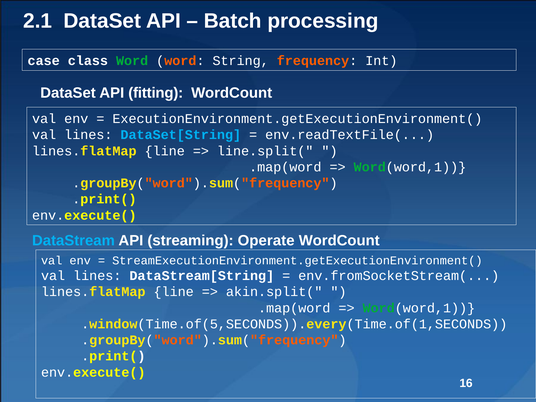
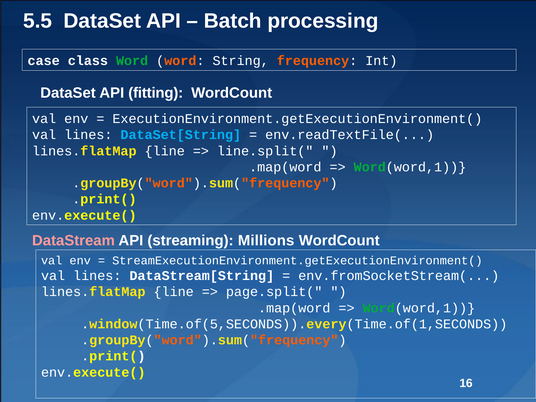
2.1: 2.1 -> 5.5
DataStream colour: light blue -> pink
Operate: Operate -> Millions
akin.split(: akin.split( -> page.split(
